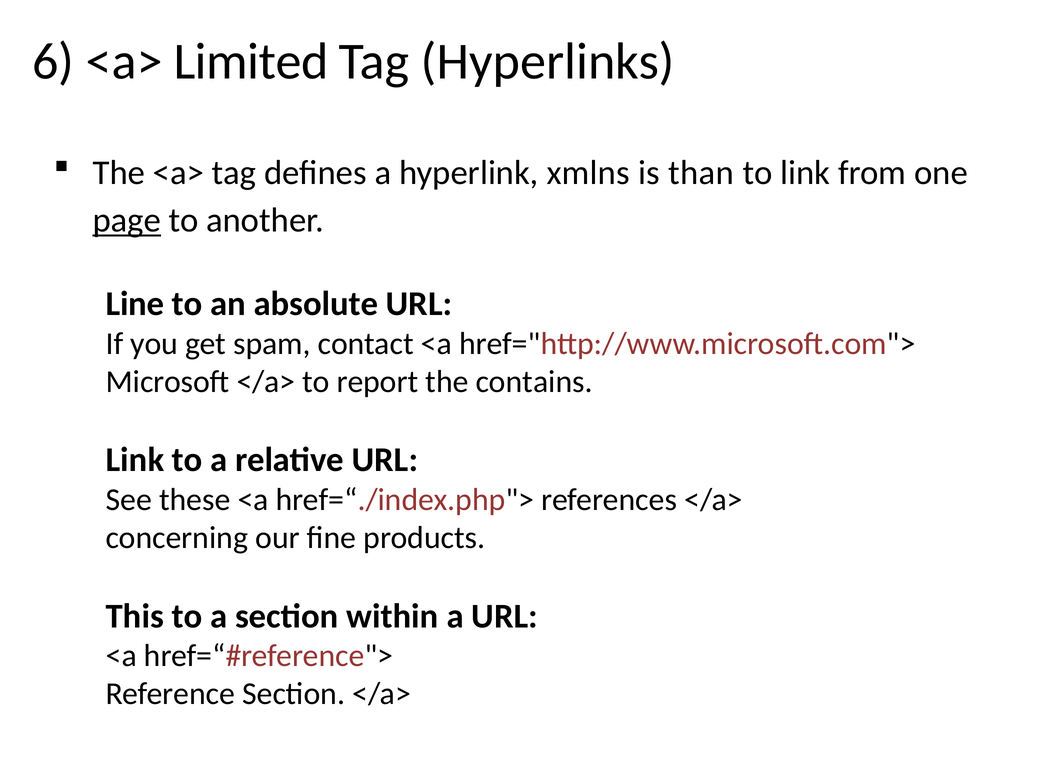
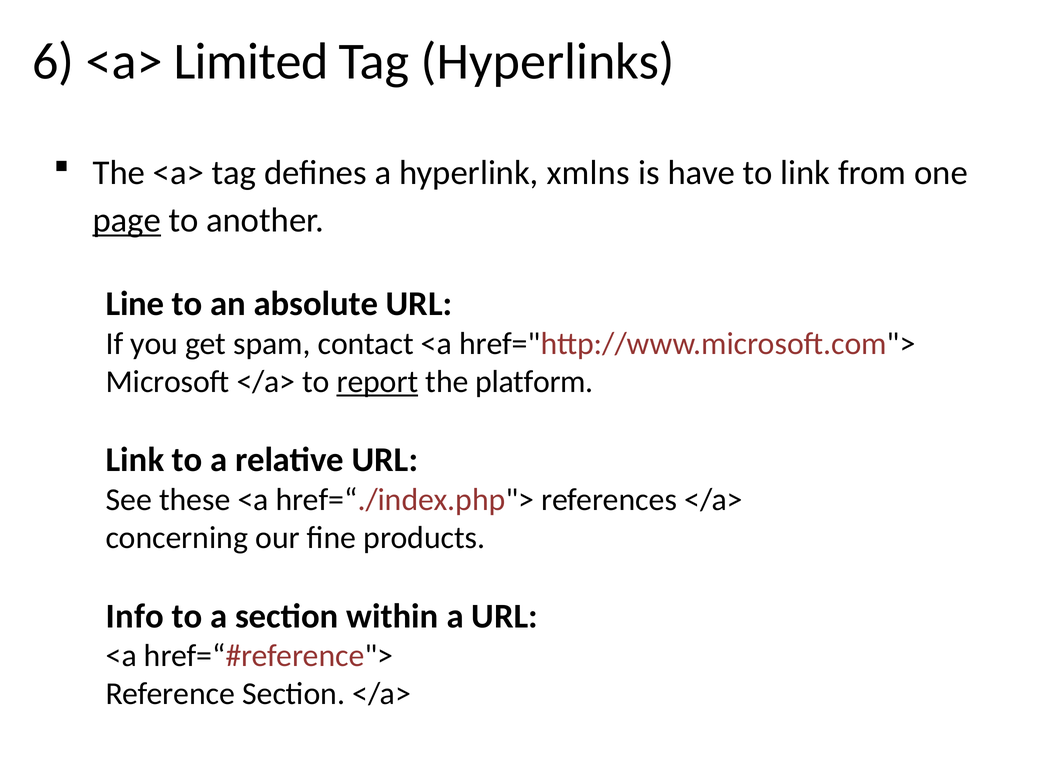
than: than -> have
report underline: none -> present
contains: contains -> platform
This: This -> Info
